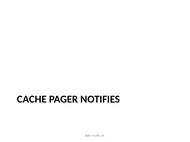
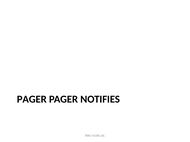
CACHE at (32, 100): CACHE -> PAGER
